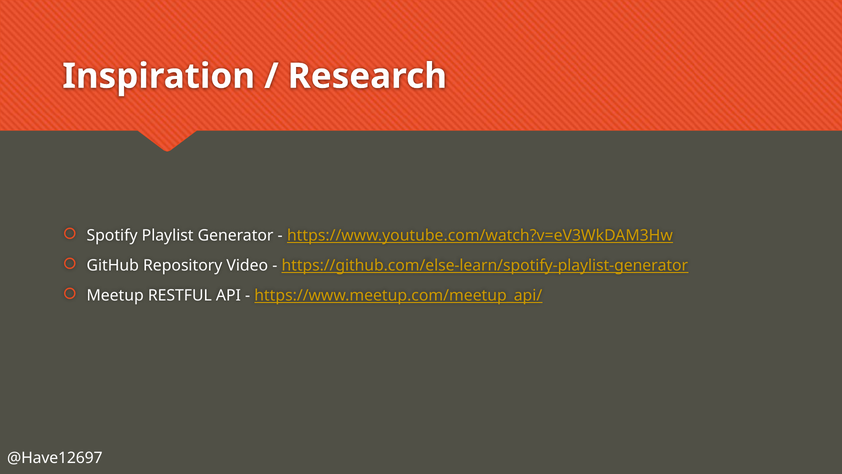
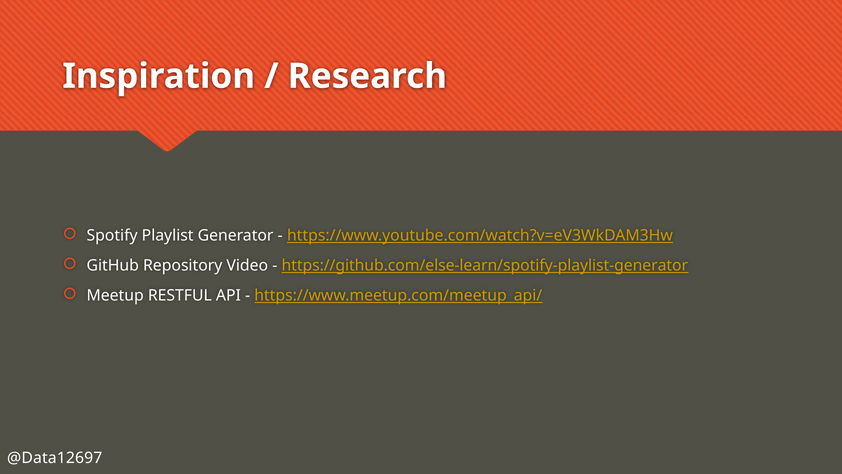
@Have12697: @Have12697 -> @Data12697
